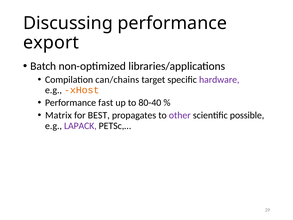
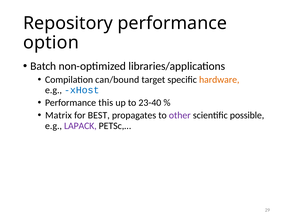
Discussing: Discussing -> Repository
export: export -> option
can/chains: can/chains -> can/bound
hardware colour: purple -> orange
xHost colour: orange -> blue
fast: fast -> this
80-40: 80-40 -> 23-40
